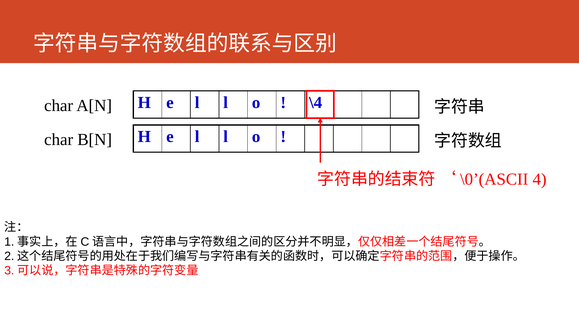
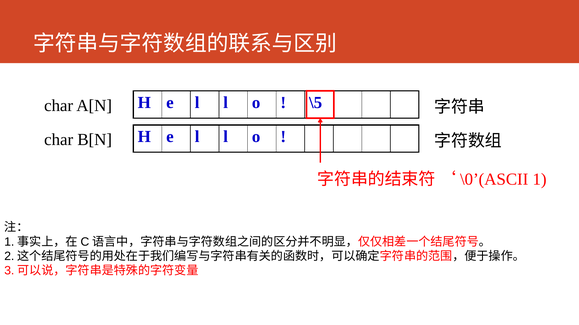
\4: \4 -> \5
4: 4 -> 1
